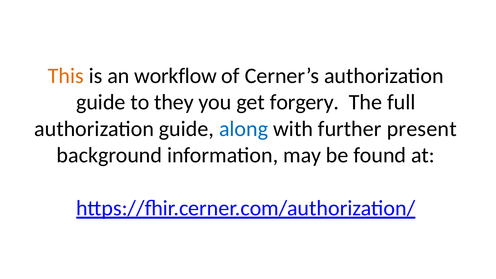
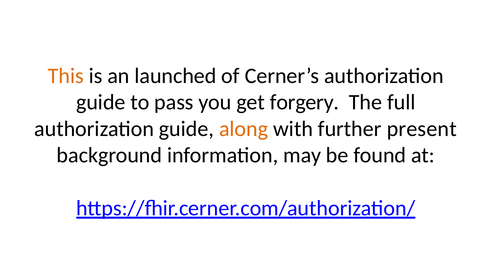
workflow: workflow -> launched
they: they -> pass
along colour: blue -> orange
